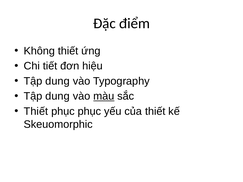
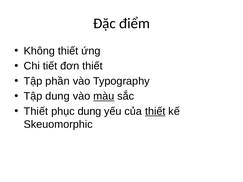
đơn hiệu: hiệu -> thiết
dung at (58, 81): dung -> phần
phục phục: phục -> dung
thiết at (155, 111) underline: none -> present
